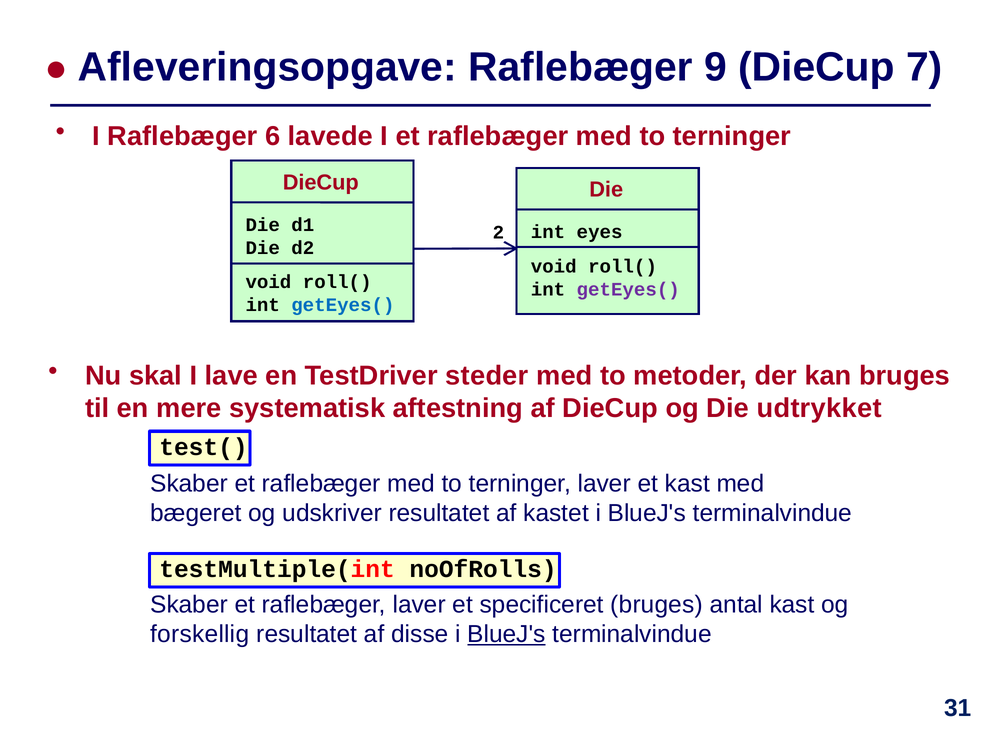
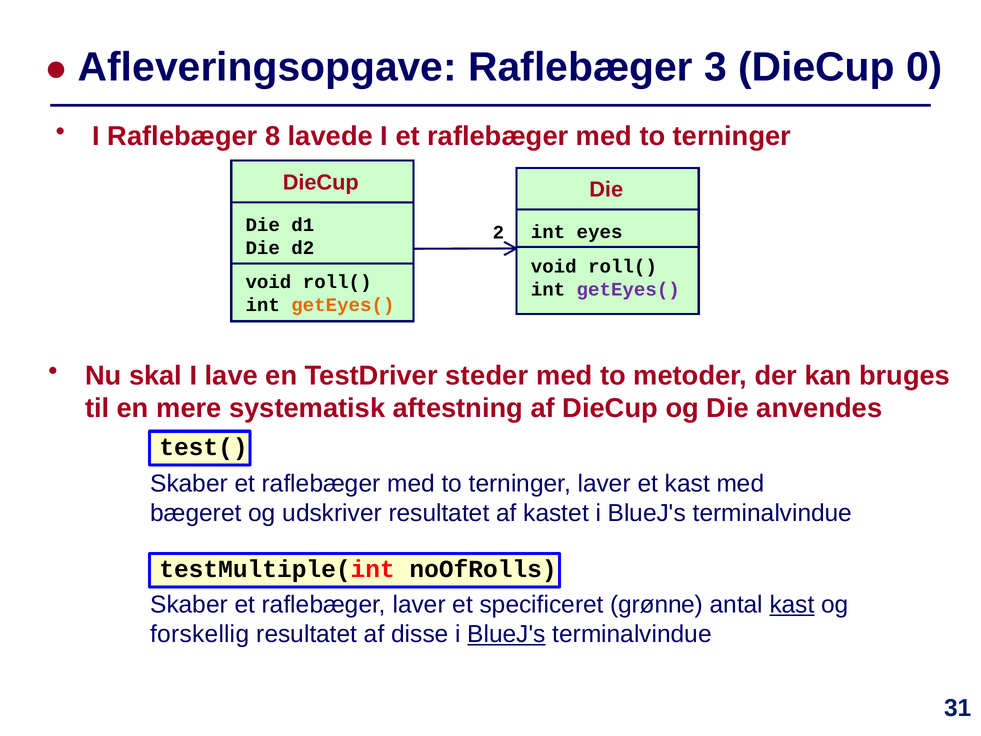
9: 9 -> 3
7: 7 -> 0
6: 6 -> 8
getEyes( at (343, 305) colour: blue -> orange
udtrykket: udtrykket -> anvendes
specificeret bruges: bruges -> grønne
kast at (792, 604) underline: none -> present
